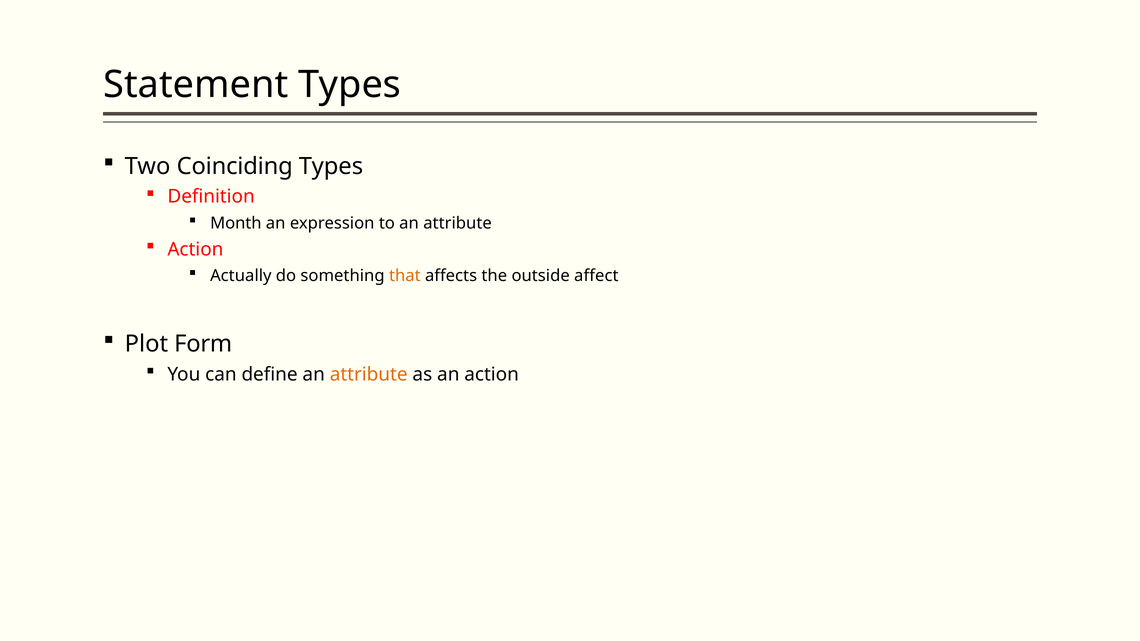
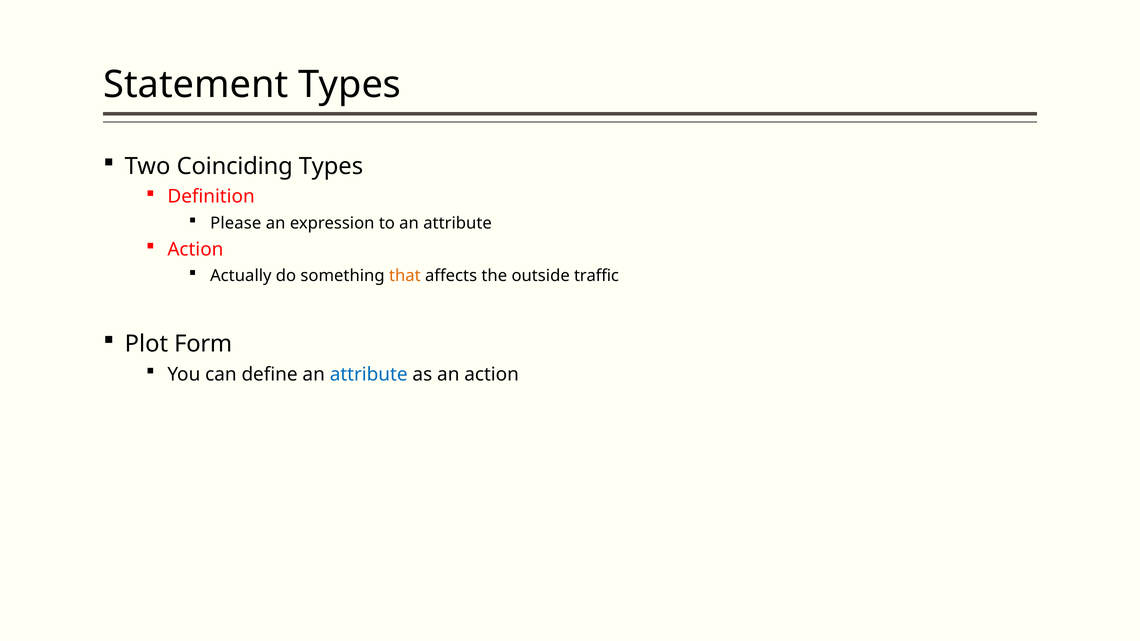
Month: Month -> Please
affect: affect -> traffic
attribute at (369, 374) colour: orange -> blue
